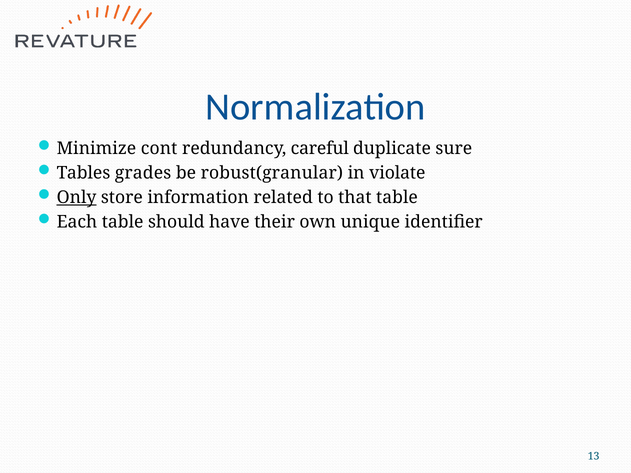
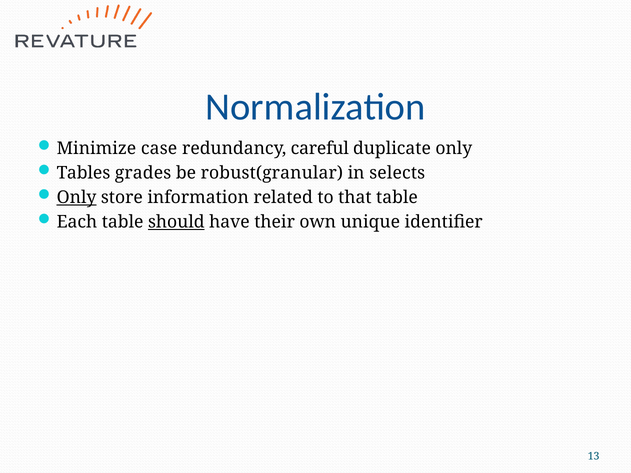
cont: cont -> case
duplicate sure: sure -> only
violate: violate -> selects
should underline: none -> present
